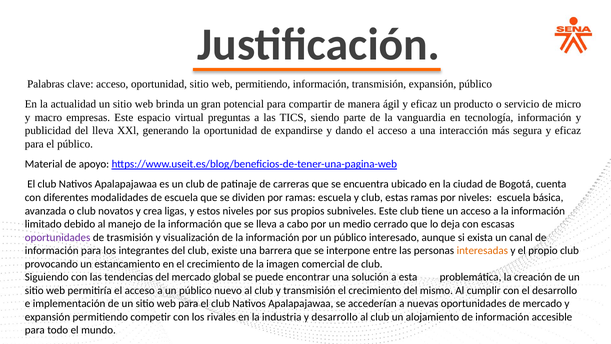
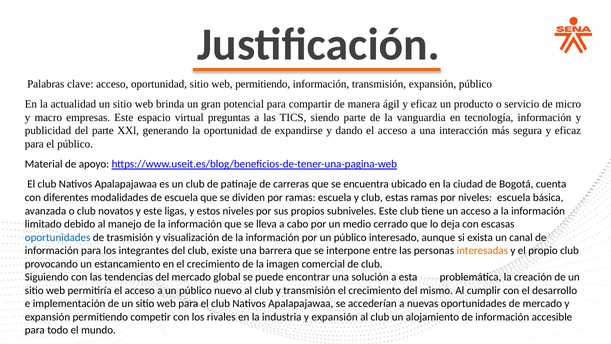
del lleva: lleva -> parte
y crea: crea -> este
oportunidades at (58, 237) colour: purple -> blue
industria y desarrollo: desarrollo -> expansión
